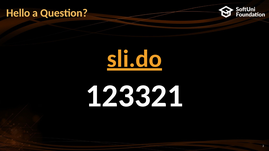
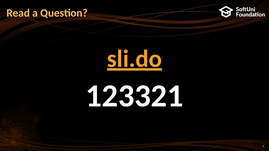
Hello: Hello -> Read
